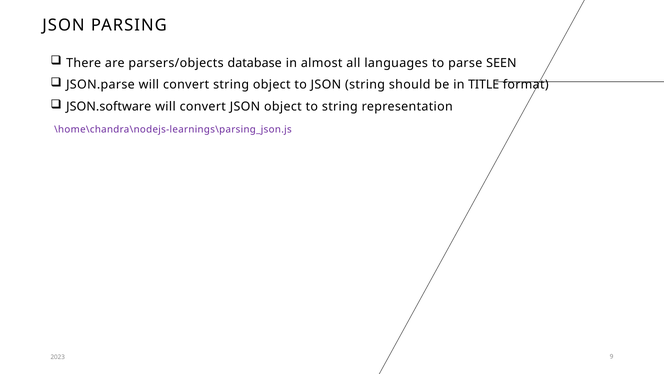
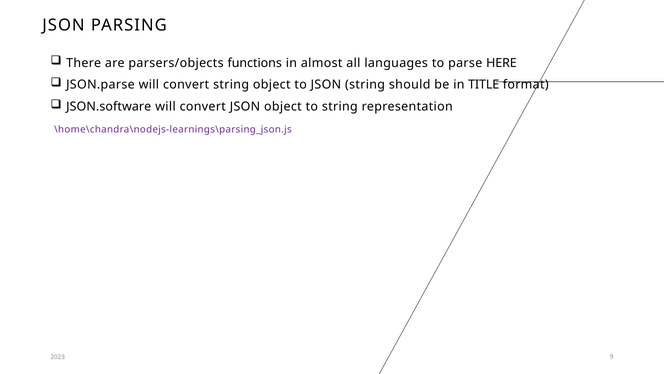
database: database -> functions
SEEN: SEEN -> HERE
